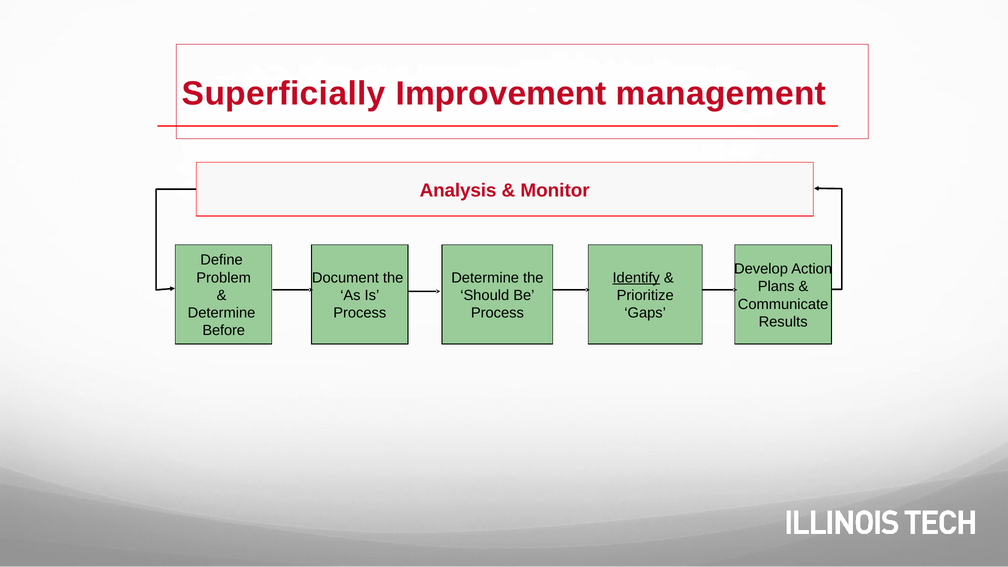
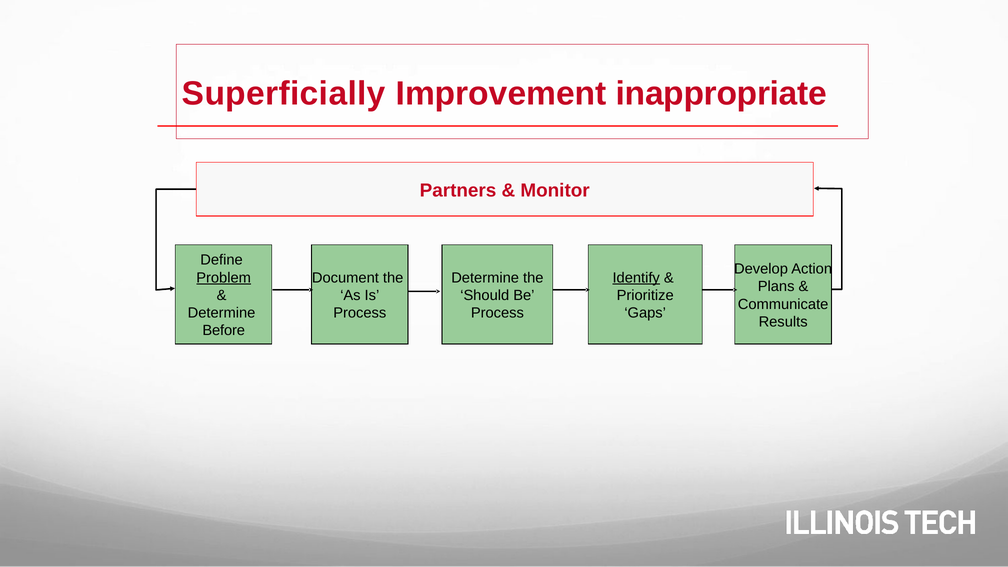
management: management -> inappropriate
Analysis: Analysis -> Partners
Problem underline: none -> present
